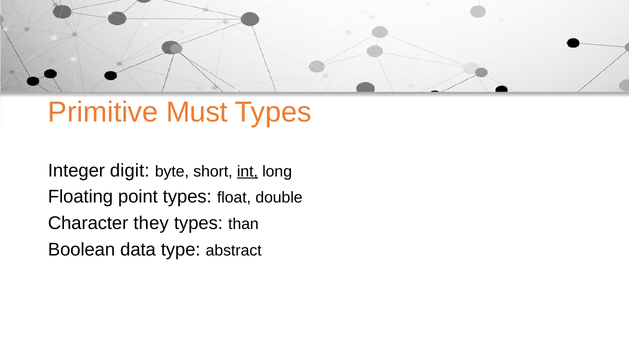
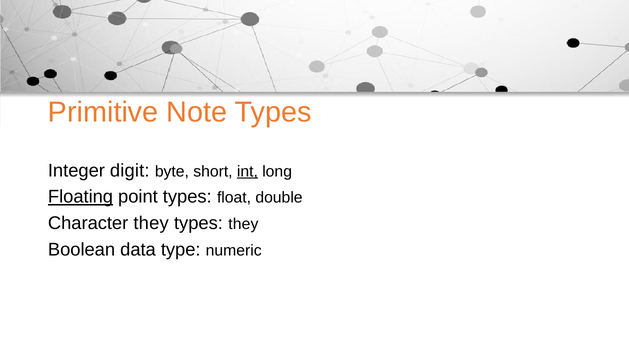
Must: Must -> Note
Floating underline: none -> present
types than: than -> they
abstract: abstract -> numeric
